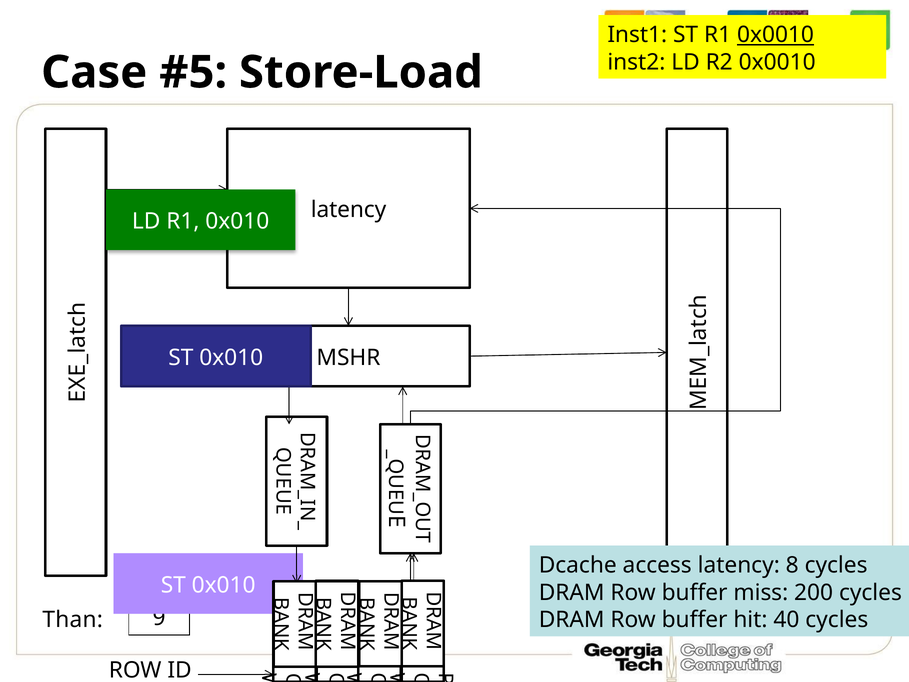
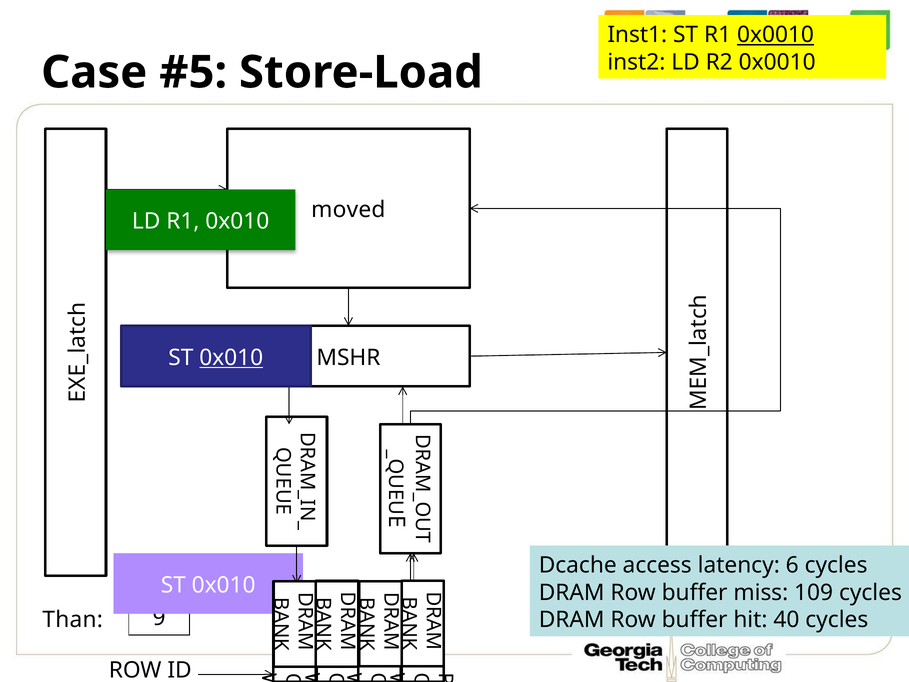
latency at (349, 210): latency -> moved
0x010 at (231, 358) underline: none -> present
8: 8 -> 6
200: 200 -> 109
